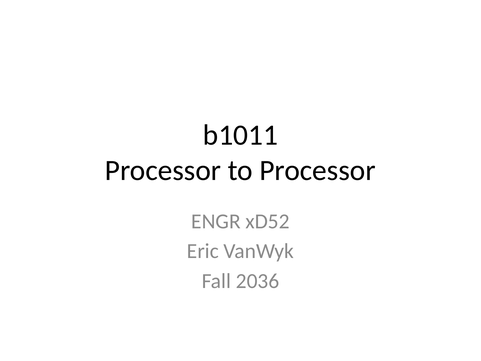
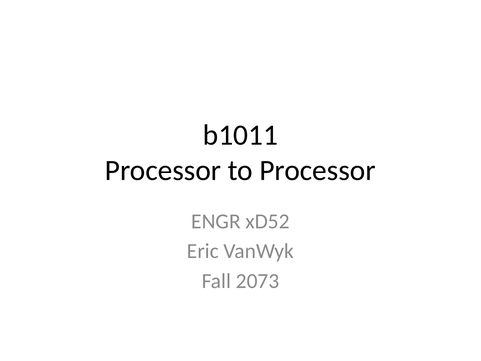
2036: 2036 -> 2073
